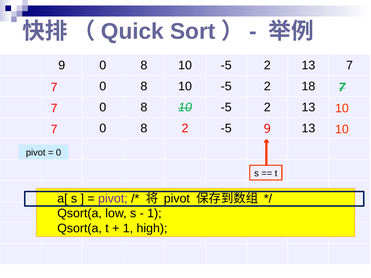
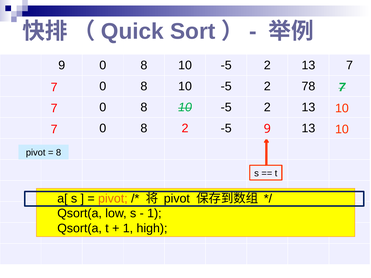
18: 18 -> 78
0 at (59, 153): 0 -> 8
pivot at (113, 199) colour: purple -> orange
